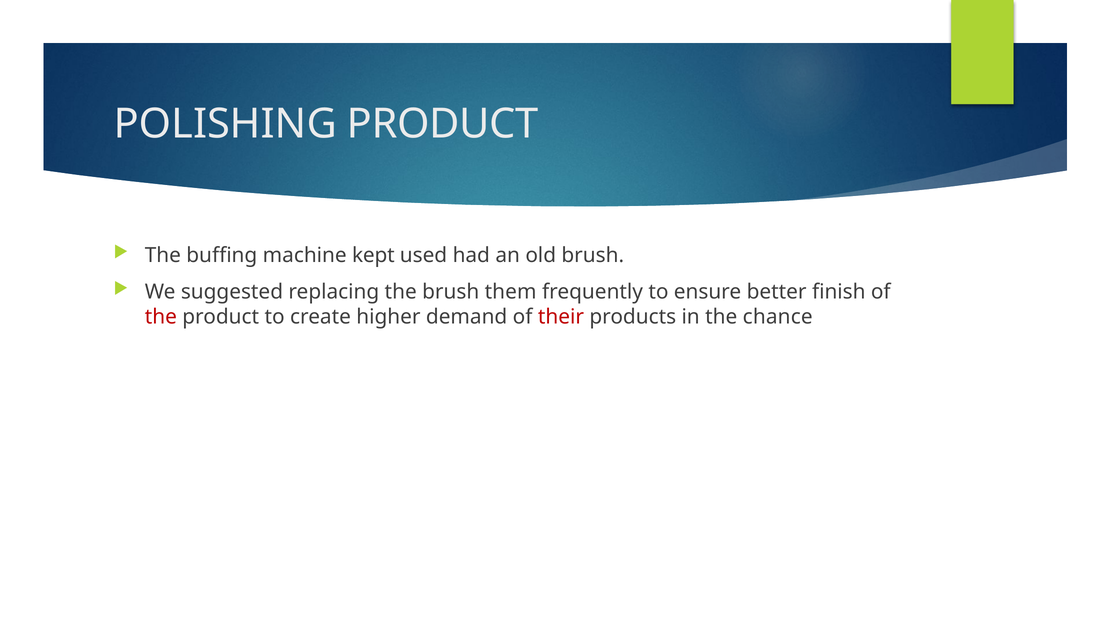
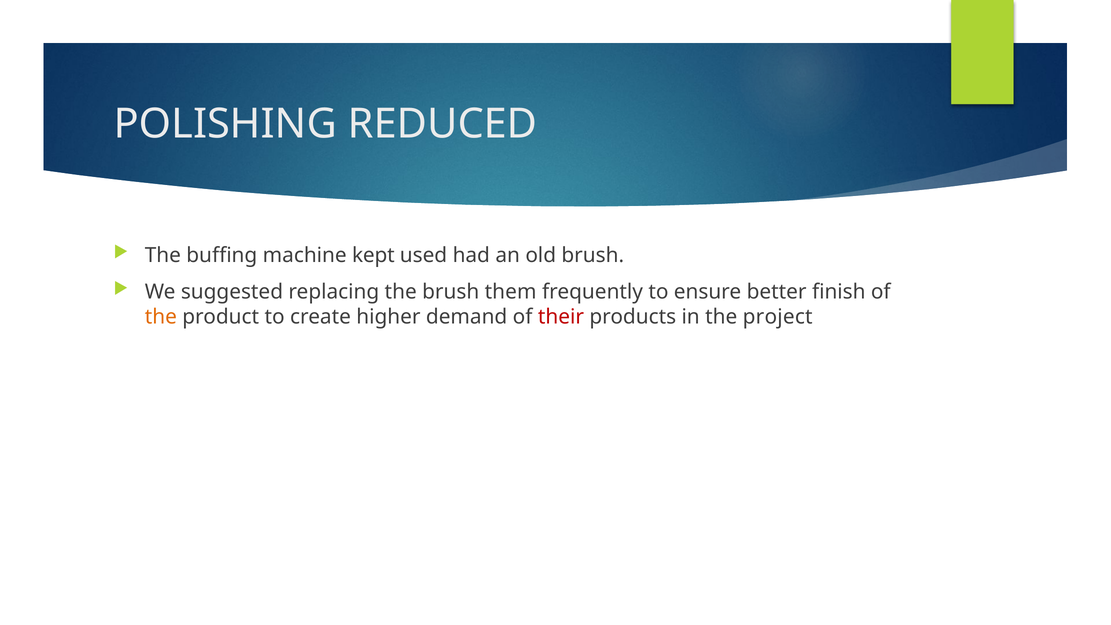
POLISHING PRODUCT: PRODUCT -> REDUCED
the at (161, 317) colour: red -> orange
chance: chance -> project
